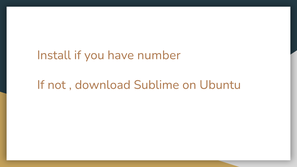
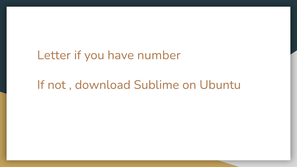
Install: Install -> Letter
